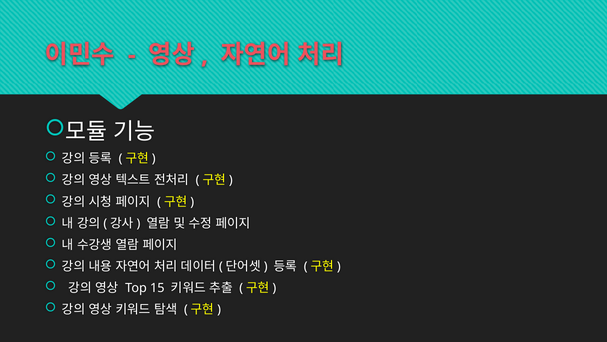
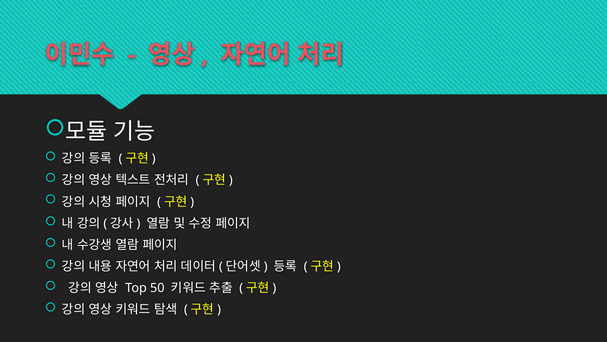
15: 15 -> 50
